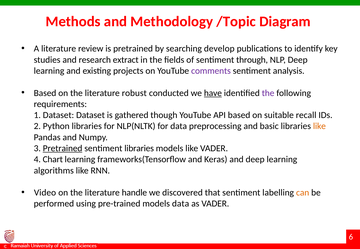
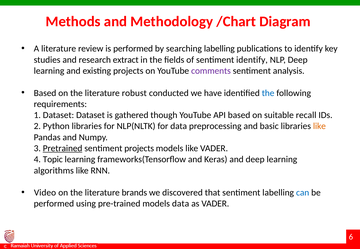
/Topic: /Topic -> /Chart
is pretrained: pretrained -> performed
searching develop: develop -> labelling
sentiment through: through -> identify
have underline: present -> none
the at (268, 93) colour: purple -> blue
sentiment libraries: libraries -> projects
Chart: Chart -> Topic
handle: handle -> brands
can colour: orange -> blue
